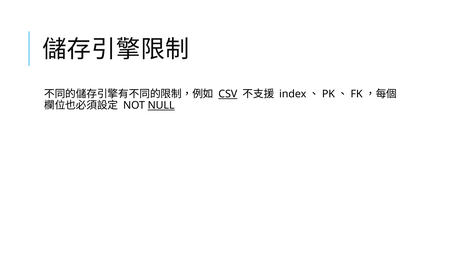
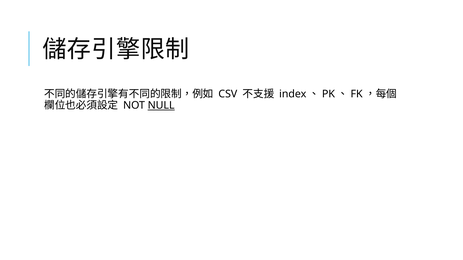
CSV underline: present -> none
